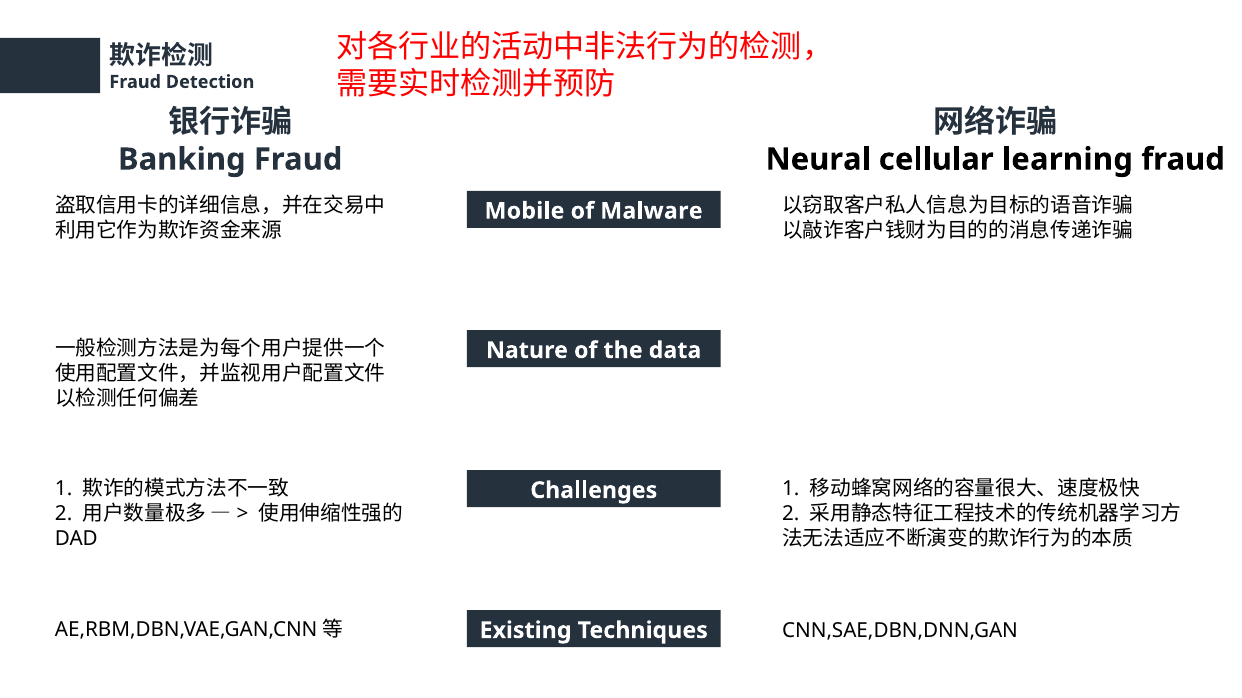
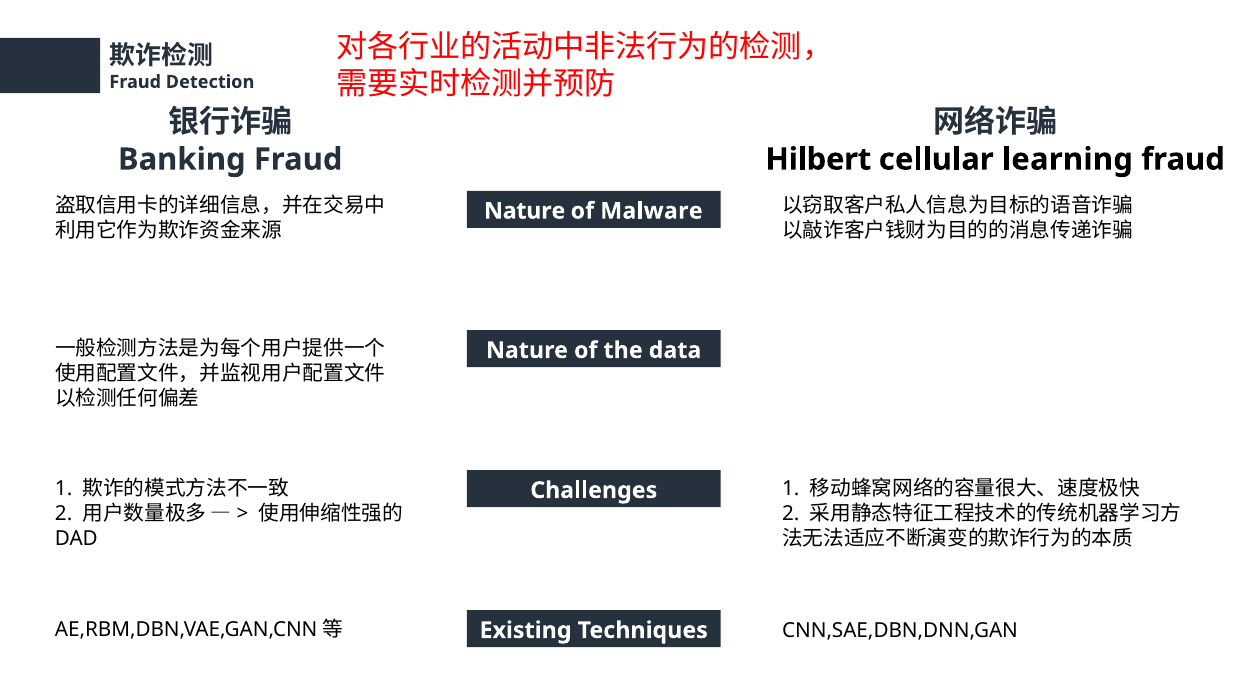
Neural: Neural -> Hilbert
Mobile at (524, 211): Mobile -> Nature
